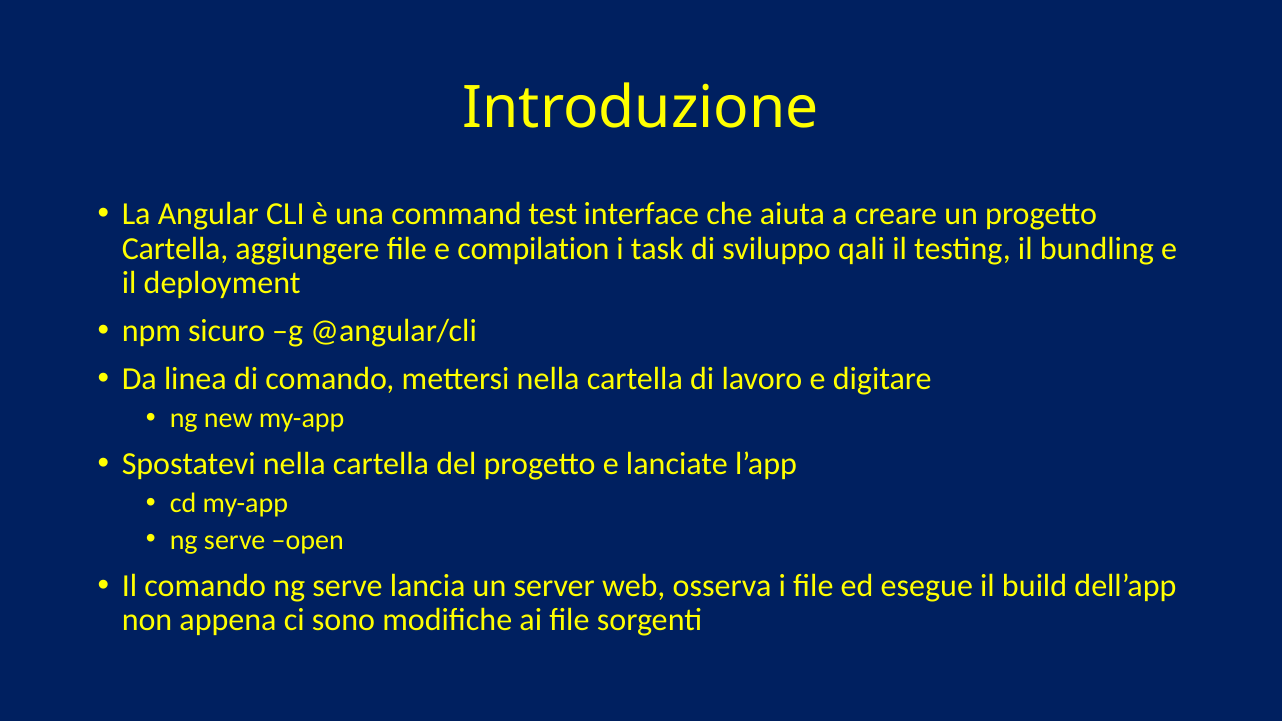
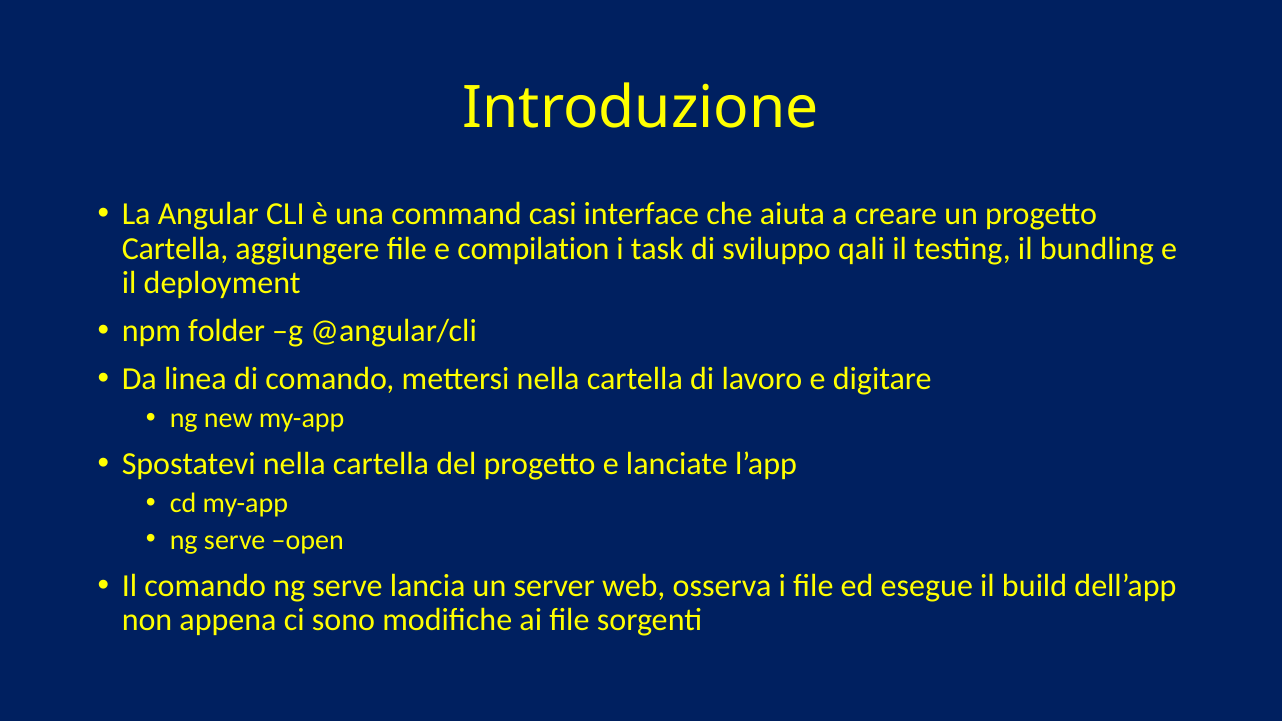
test: test -> casi
sicuro: sicuro -> folder
